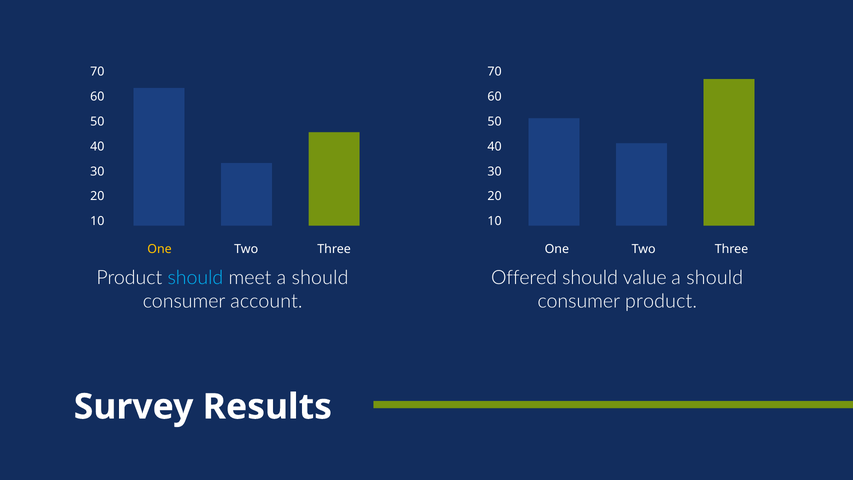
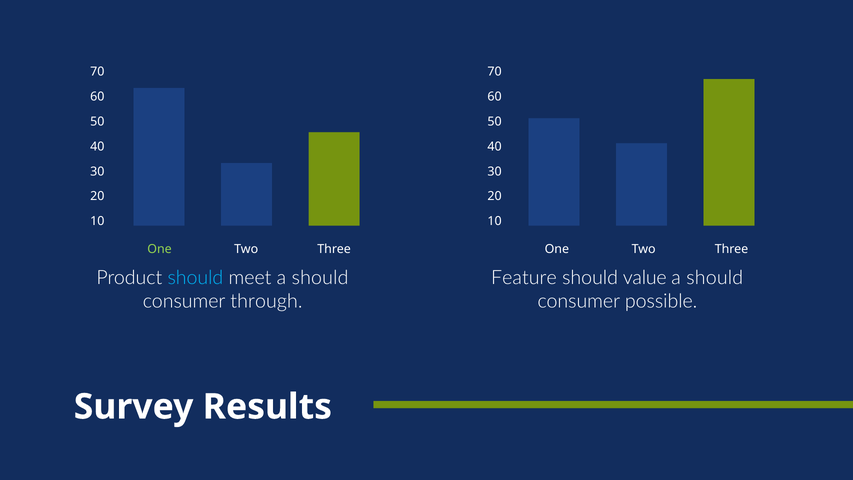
One at (160, 249) colour: yellow -> light green
Offered: Offered -> Feature
account: account -> through
consumer product: product -> possible
